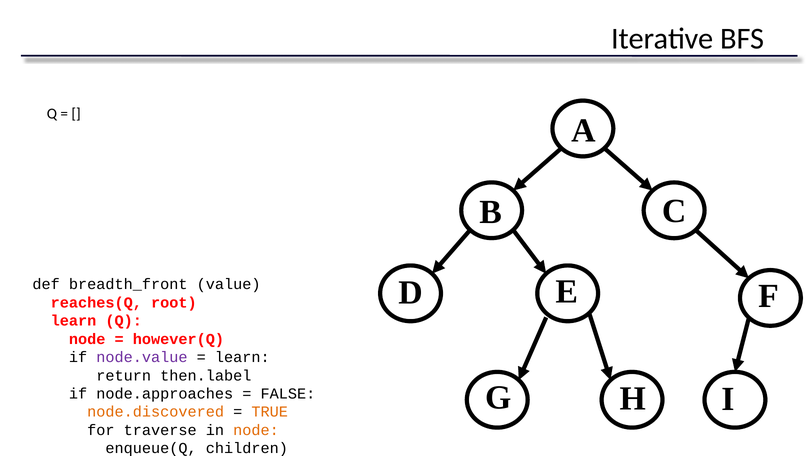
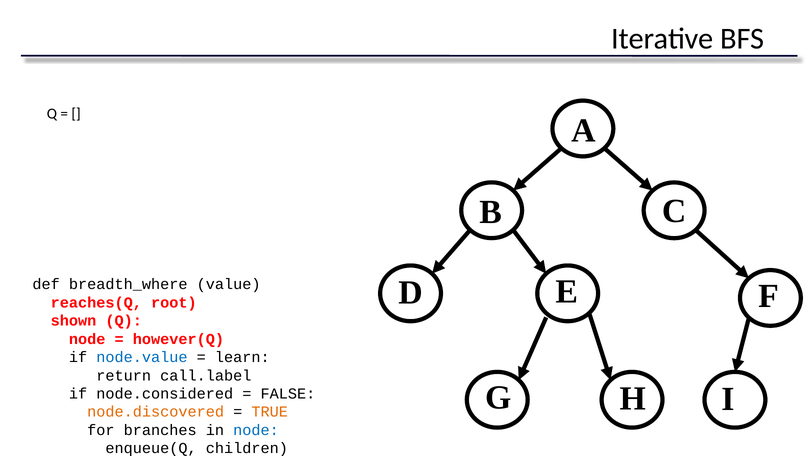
breadth_front: breadth_front -> breadth_where
learn at (74, 321): learn -> shown
node.value colour: purple -> blue
then.label: then.label -> call.label
node.approaches: node.approaches -> node.considered
traverse: traverse -> branches
node at (256, 430) colour: orange -> blue
